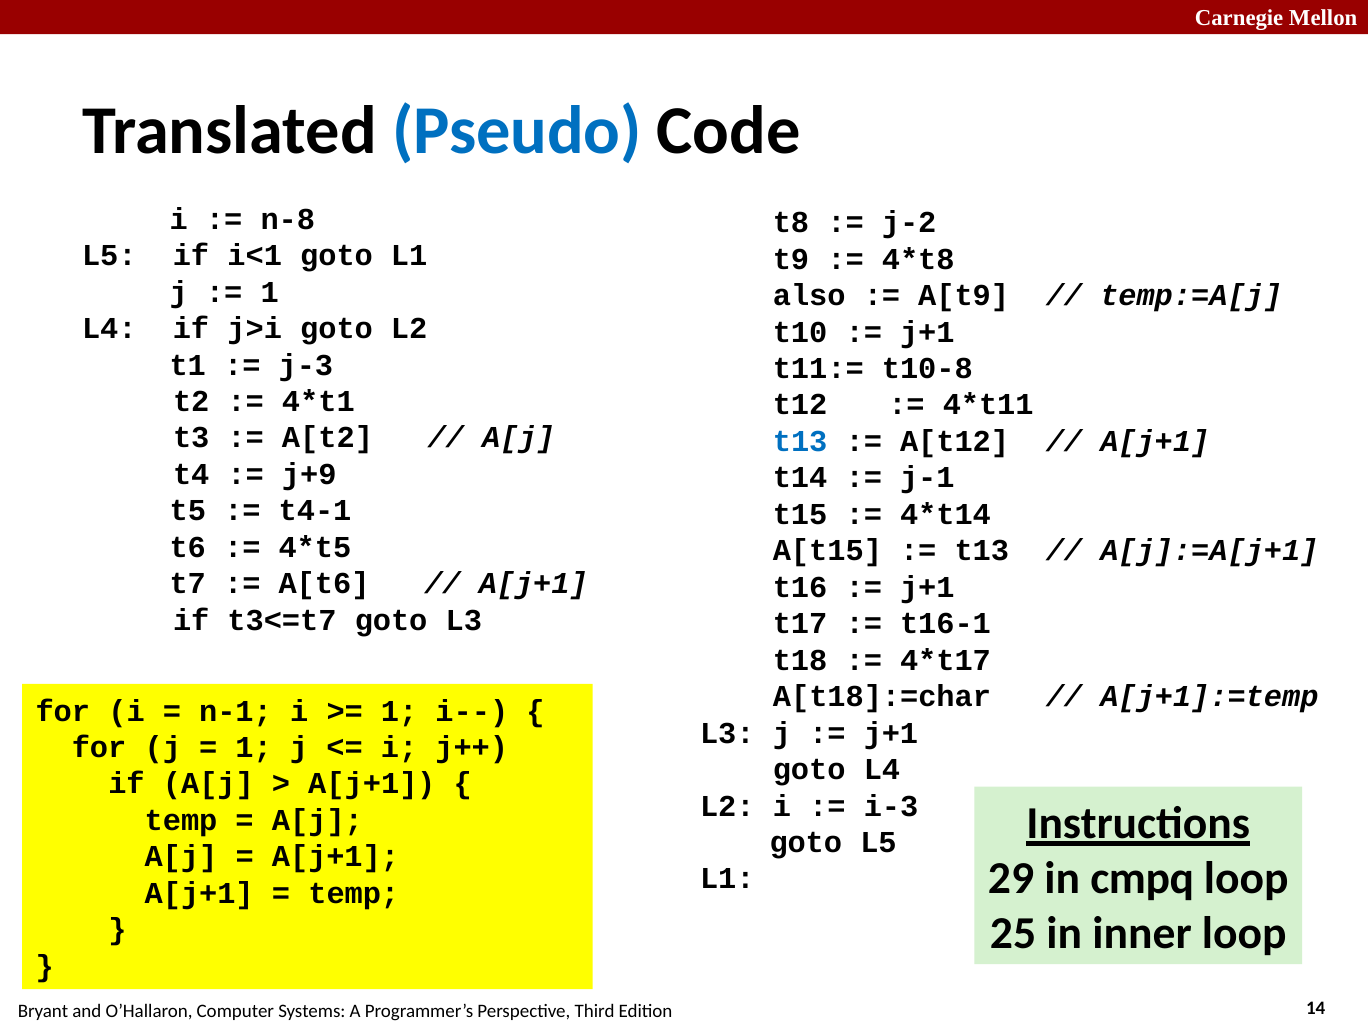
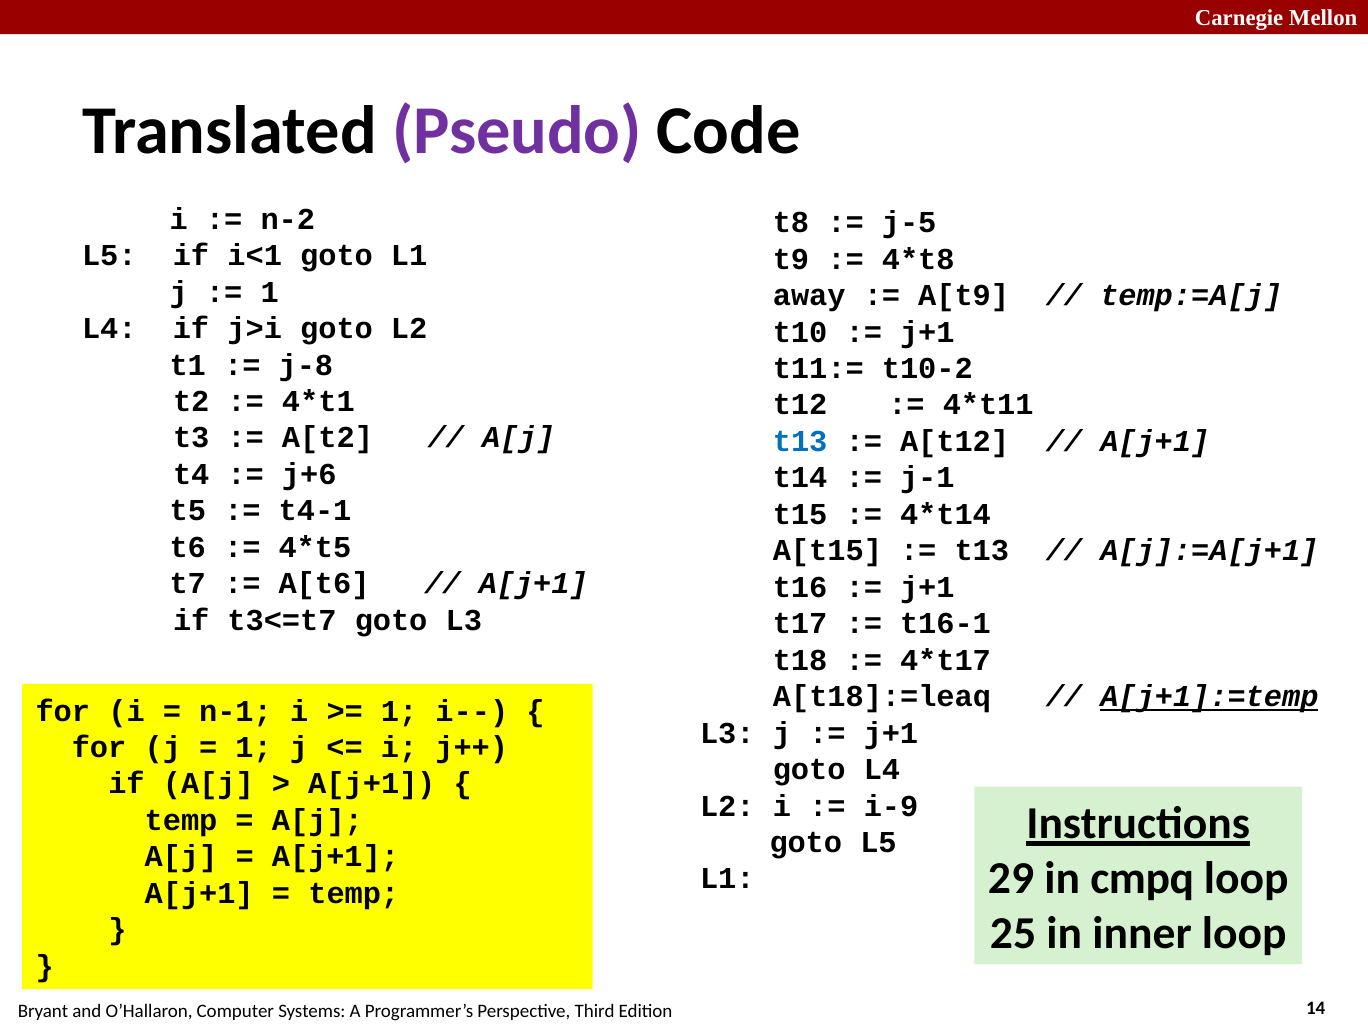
Pseudo colour: blue -> purple
n-8: n-8 -> n-2
j-2: j-2 -> j-5
also: also -> away
j-3: j-3 -> j-8
t10-8: t10-8 -> t10-2
j+9: j+9 -> j+6
A[t18]:=char: A[t18]:=char -> A[t18]:=leaq
A[j+1]:=temp underline: none -> present
i-3: i-3 -> i-9
